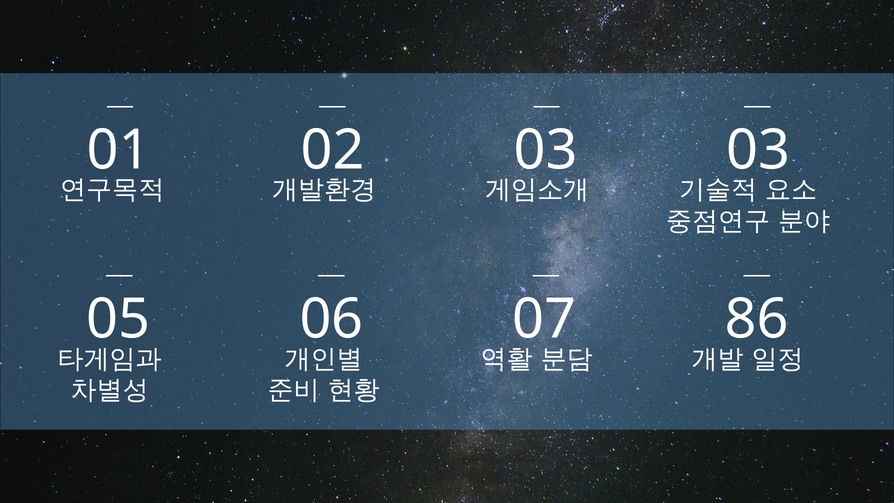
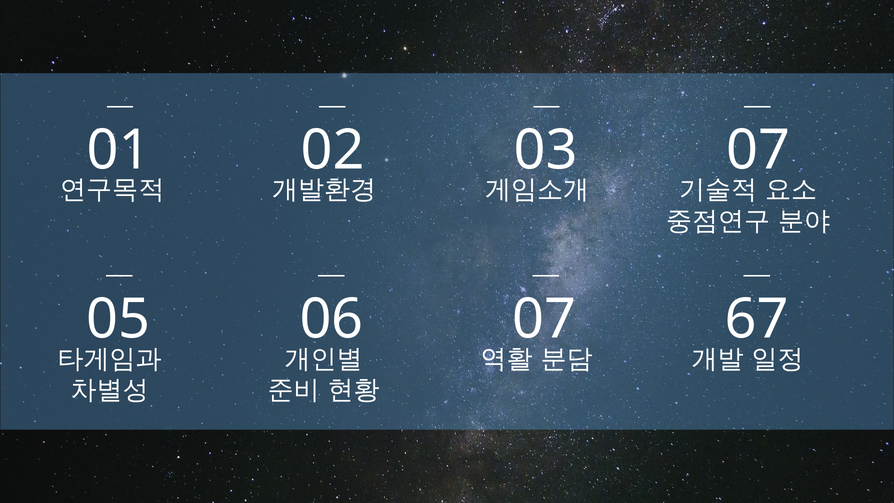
03 03: 03 -> 07
86: 86 -> 67
